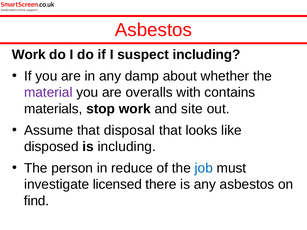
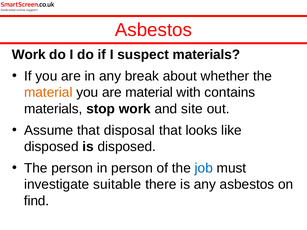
suspect including: including -> materials
damp: damp -> break
material at (48, 93) colour: purple -> orange
are overalls: overalls -> material
is including: including -> disposed
in reduce: reduce -> person
licensed: licensed -> suitable
